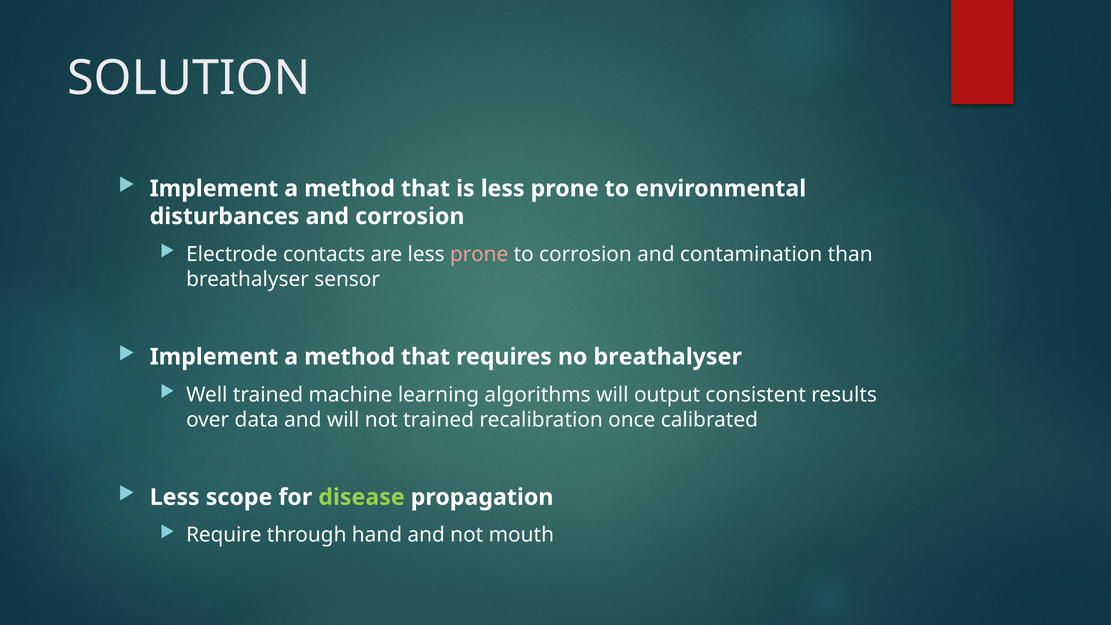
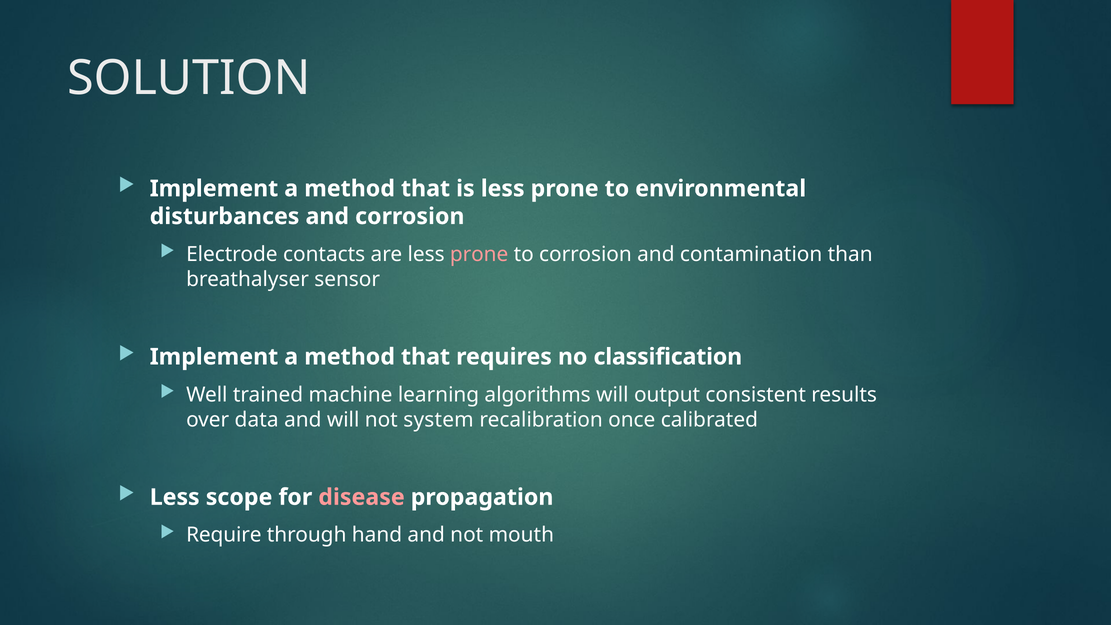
no breathalyser: breathalyser -> classification
not trained: trained -> system
disease colour: light green -> pink
